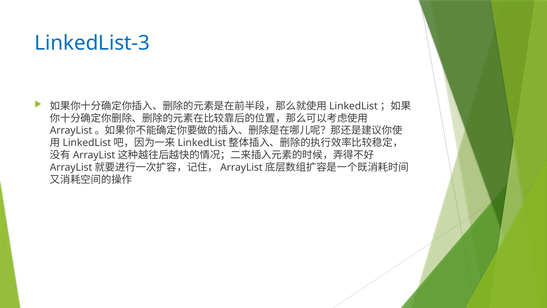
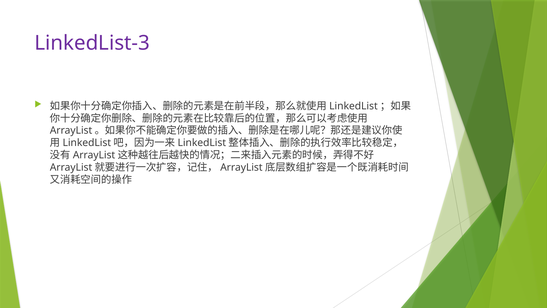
LinkedList-3 colour: blue -> purple
